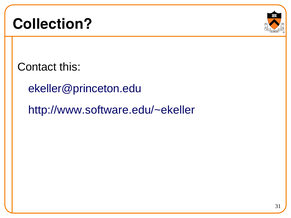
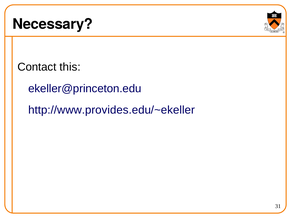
Collection: Collection -> Necessary
http://www.software.edu/~ekeller: http://www.software.edu/~ekeller -> http://www.provides.edu/~ekeller
